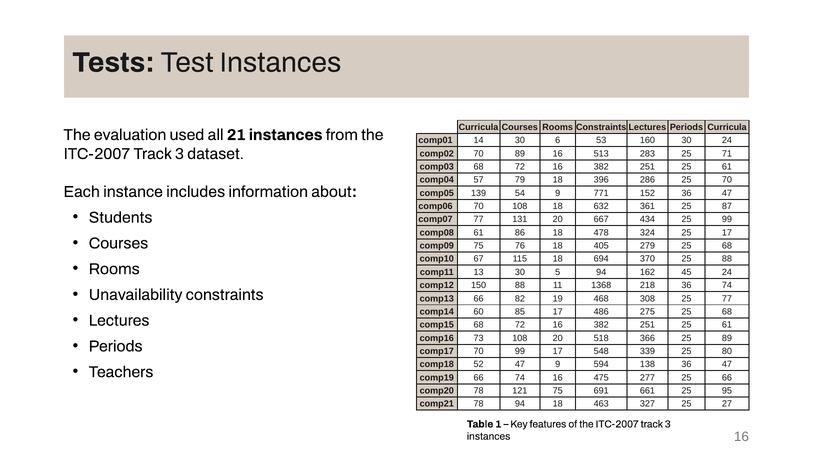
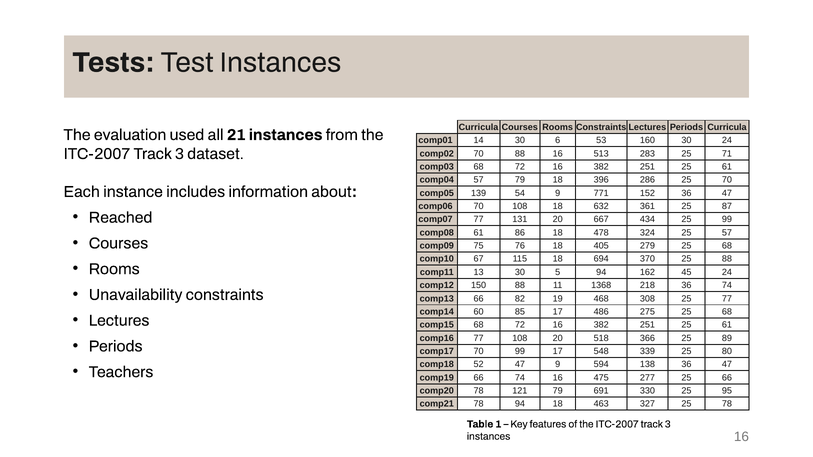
70 89: 89 -> 88
Students: Students -> Reached
25 17: 17 -> 57
comp16 73: 73 -> 77
121 75: 75 -> 79
661: 661 -> 330
25 27: 27 -> 78
